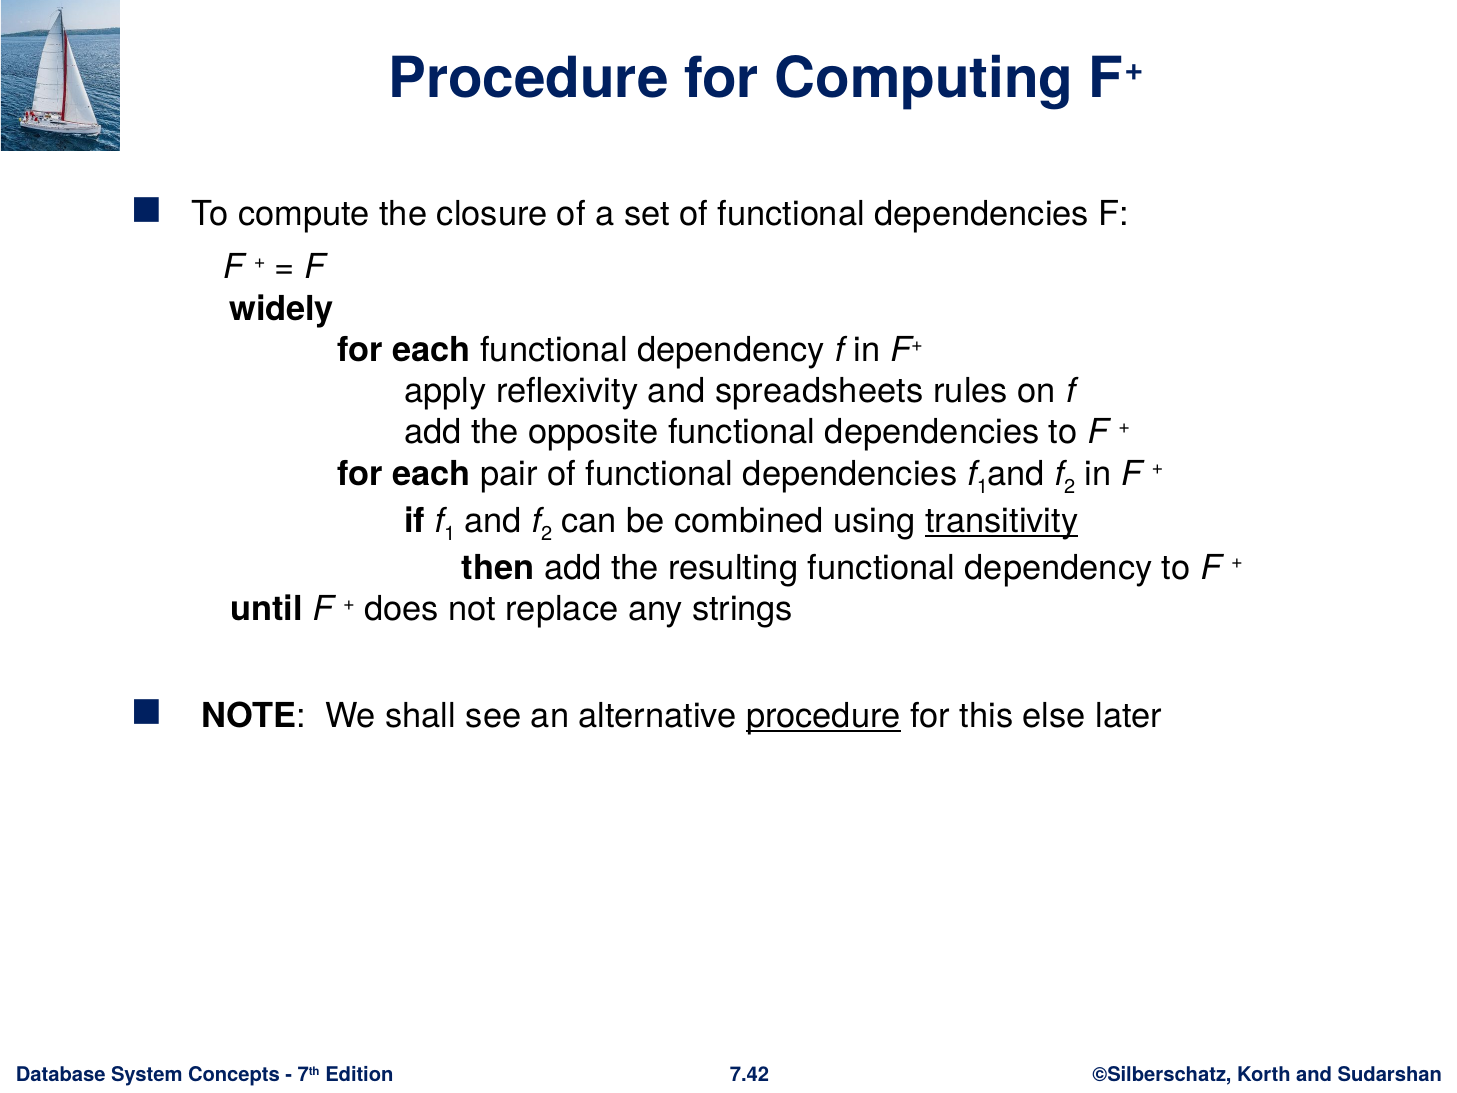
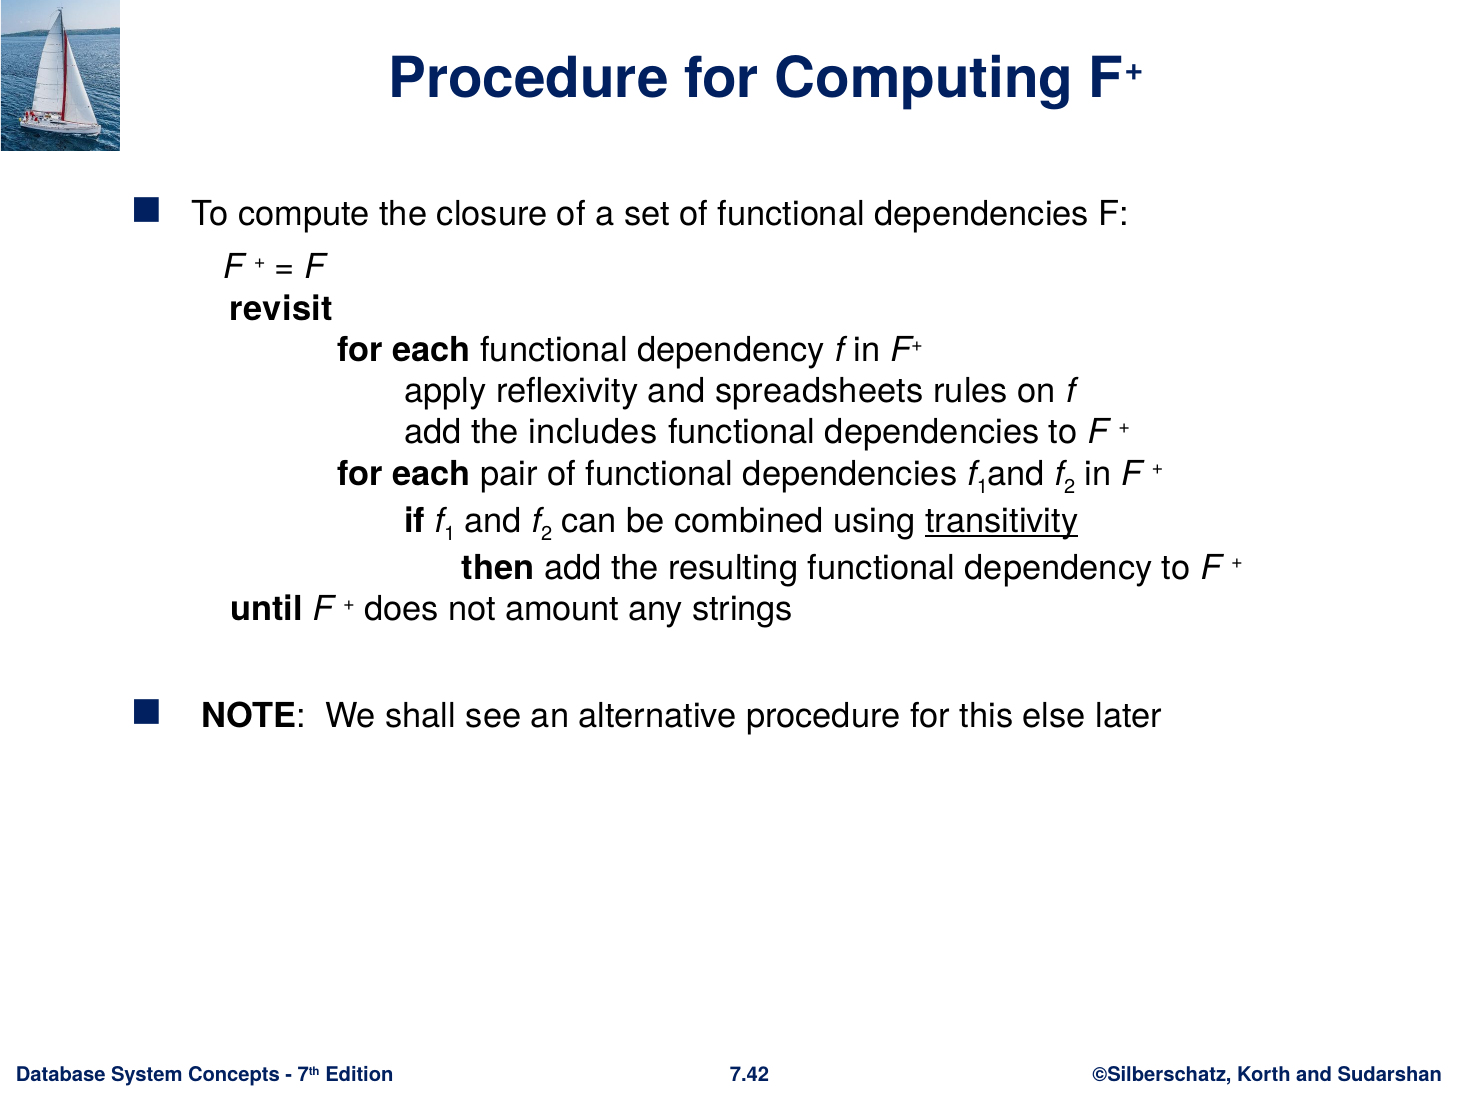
widely: widely -> revisit
opposite: opposite -> includes
replace: replace -> amount
procedure at (823, 716) underline: present -> none
